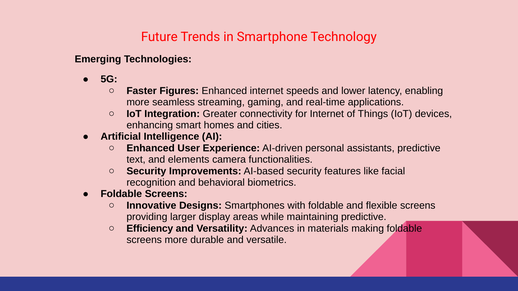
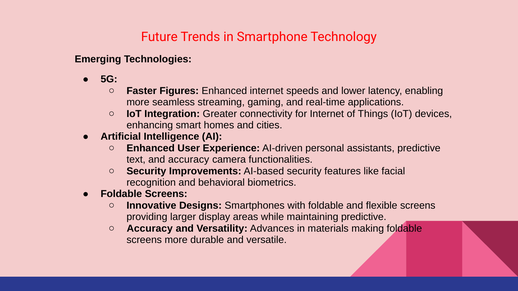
and elements: elements -> accuracy
Efficiency at (150, 229): Efficiency -> Accuracy
